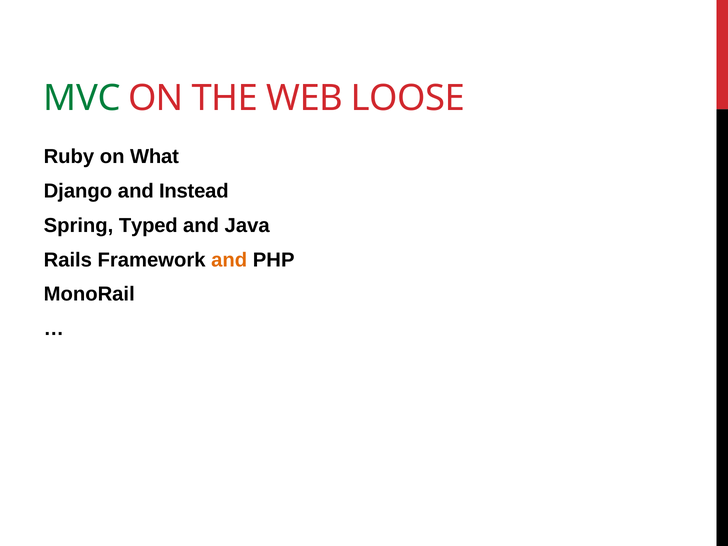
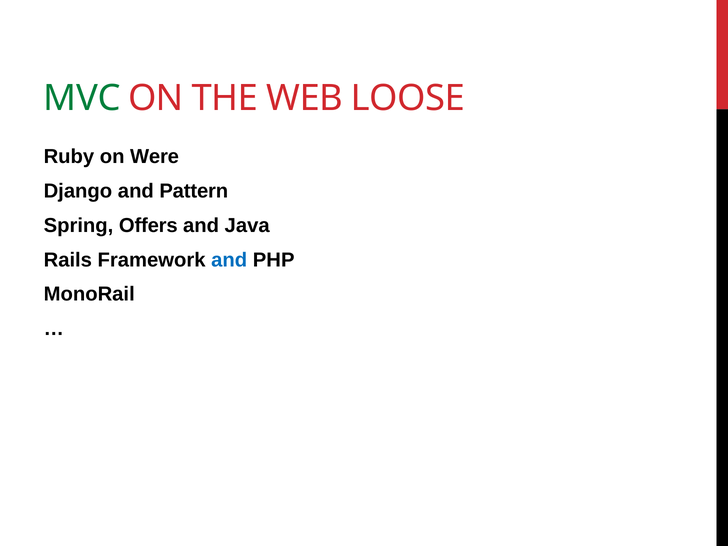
What: What -> Were
Instead: Instead -> Pattern
Typed: Typed -> Offers
and at (229, 260) colour: orange -> blue
